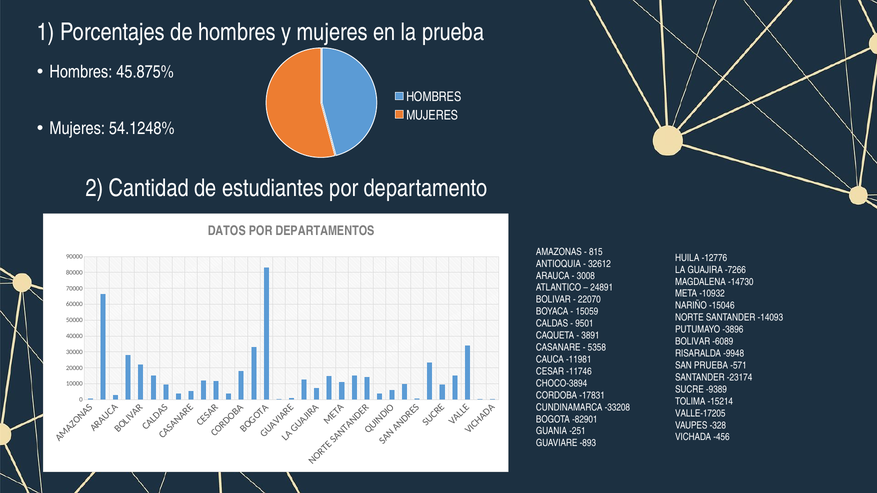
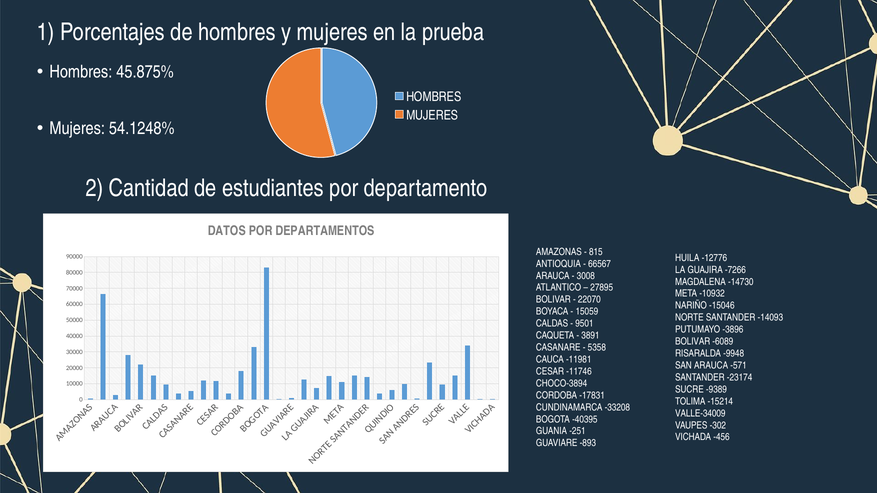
32612: 32612 -> 66567
24891: 24891 -> 27895
SAN PRUEBA: PRUEBA -> ARAUCA
VALLE-17205: VALLE-17205 -> VALLE-34009
-82901: -82901 -> -40395
-328: -328 -> -302
